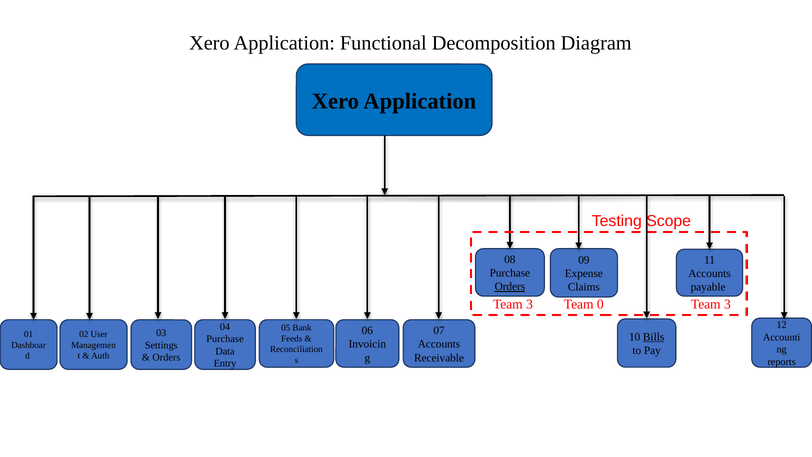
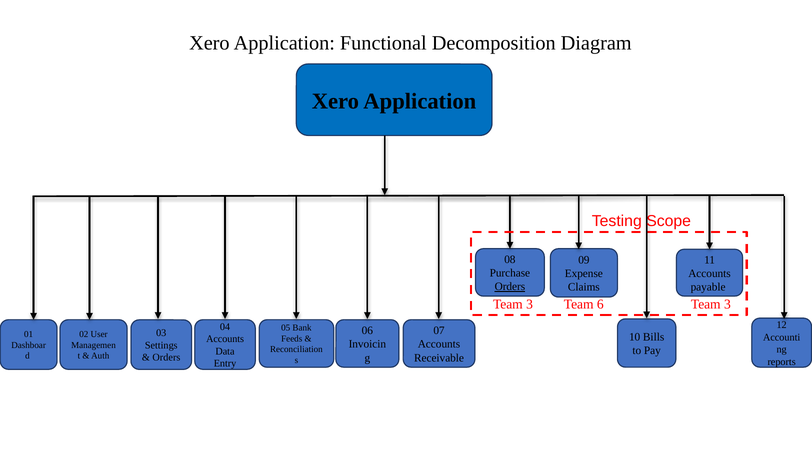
0: 0 -> 6
Bills underline: present -> none
Purchase at (225, 339): Purchase -> Accounts
